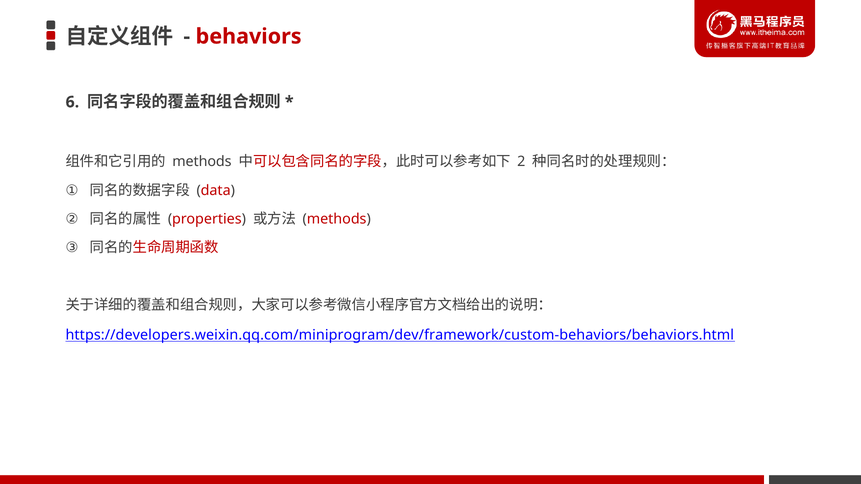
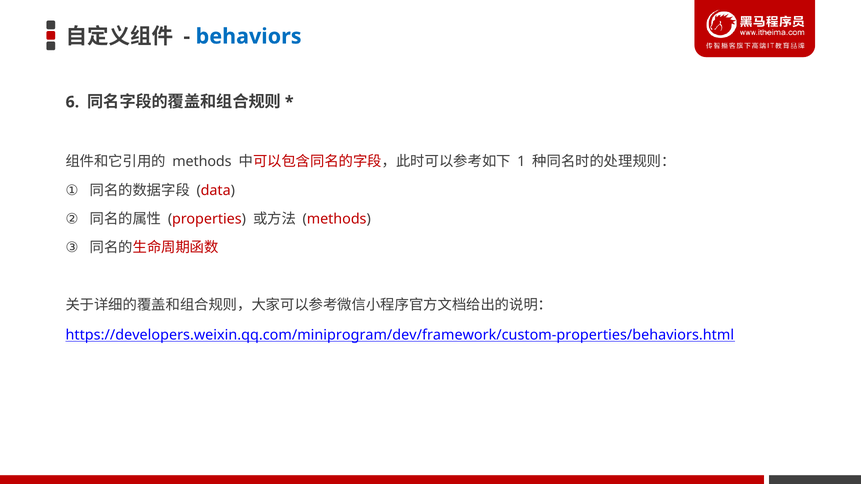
behaviors colour: red -> blue
2: 2 -> 1
https://developers.weixin.qq.com/miniprogram/dev/framework/custom-behaviors/behaviors.html: https://developers.weixin.qq.com/miniprogram/dev/framework/custom-behaviors/behaviors.html -> https://developers.weixin.qq.com/miniprogram/dev/framework/custom-properties/behaviors.html
